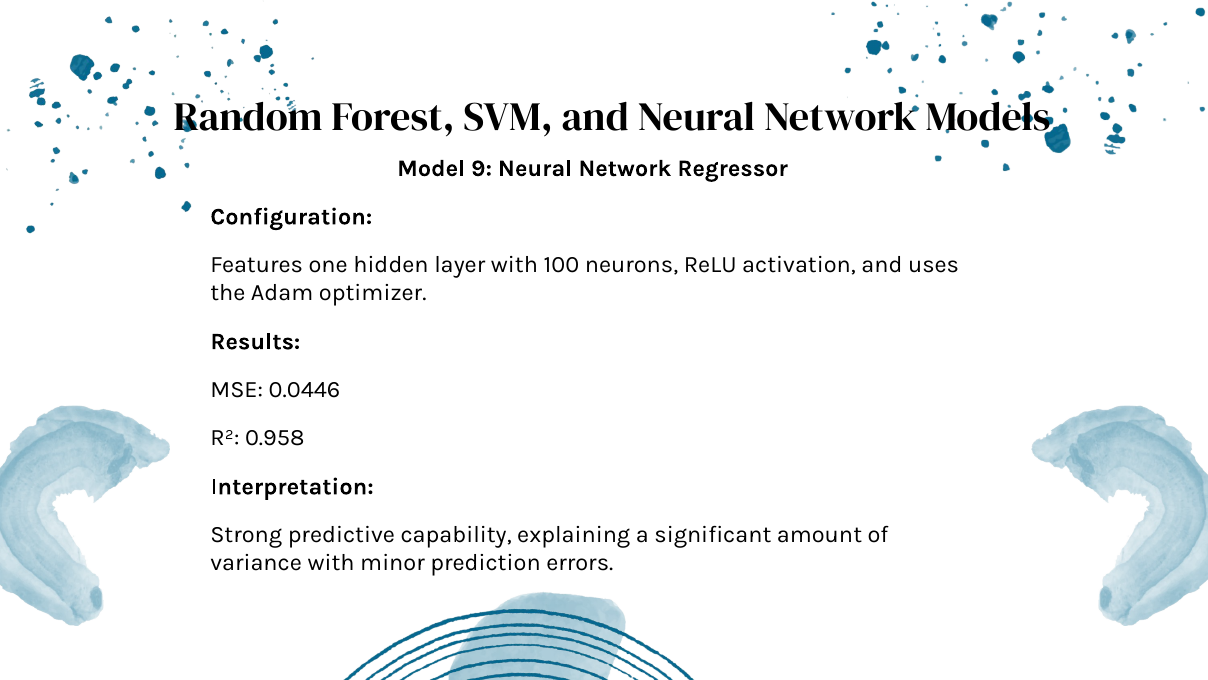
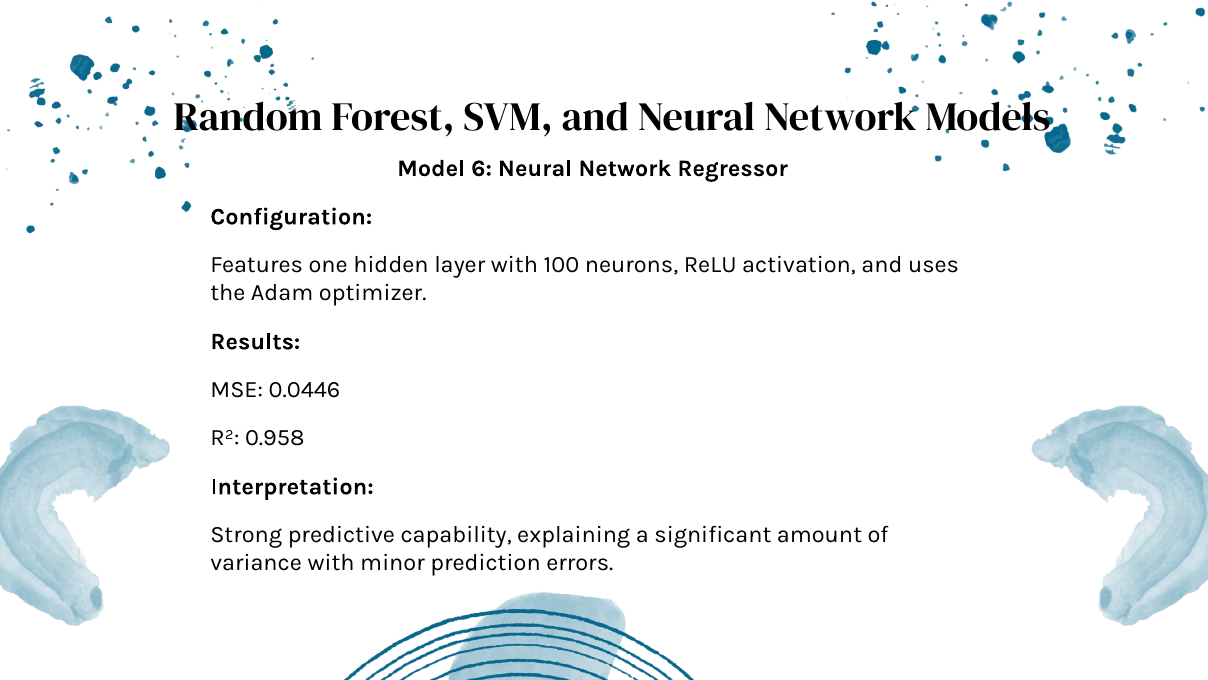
9: 9 -> 6
